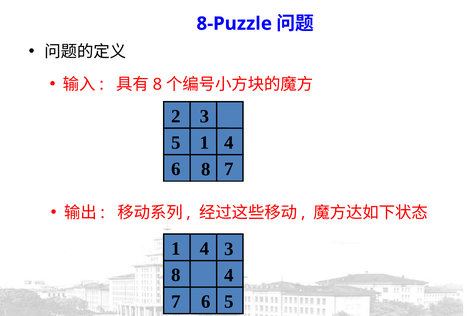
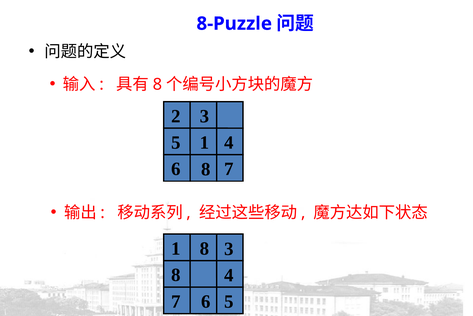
4 at (204, 248): 4 -> 8
